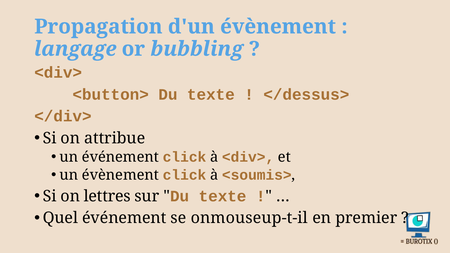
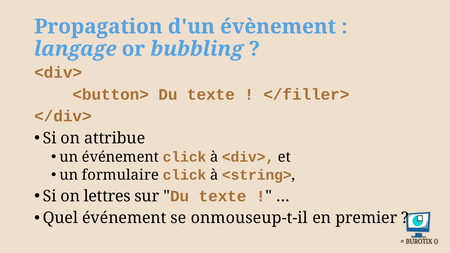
</dessus>: </dessus> -> </filler>
un évènement: évènement -> formulaire
<soumis>: <soumis> -> <string>
